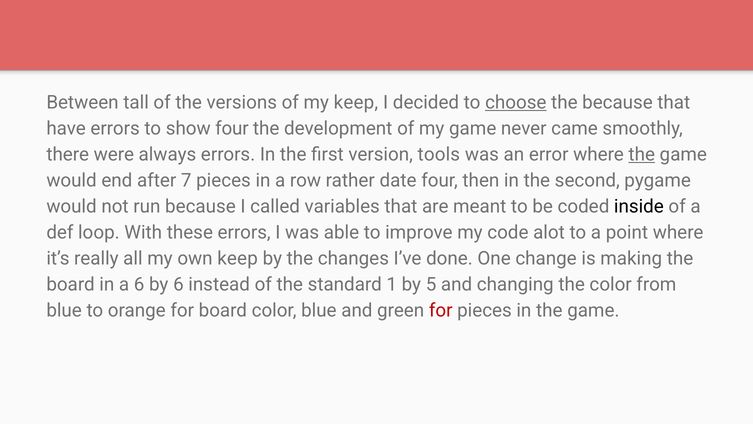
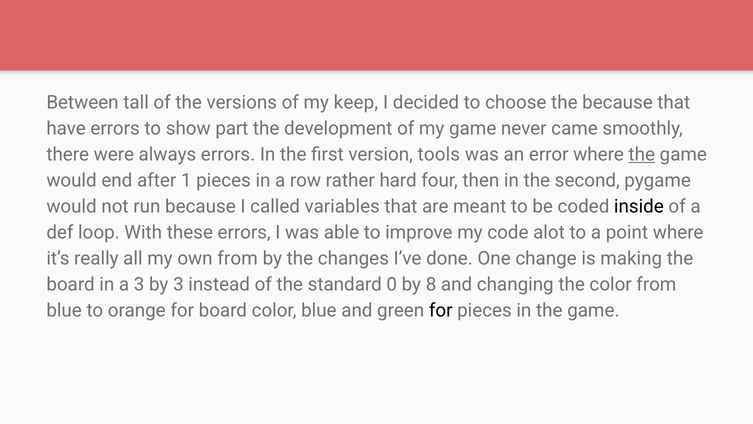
choose underline: present -> none
show four: four -> part
7: 7 -> 1
date: date -> hard
own keep: keep -> from
a 6: 6 -> 3
by 6: 6 -> 3
1: 1 -> 0
5: 5 -> 8
for at (441, 310) colour: red -> black
